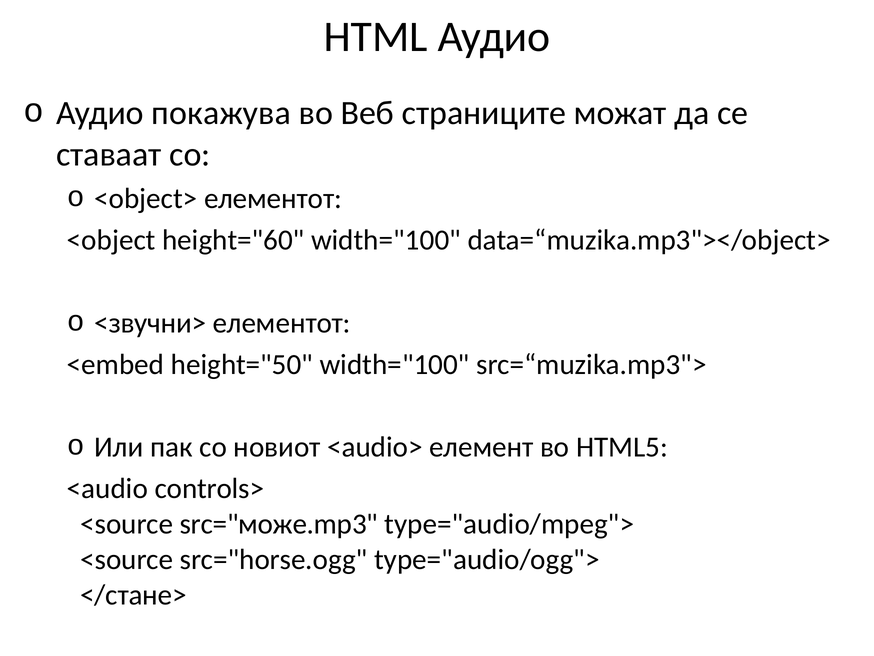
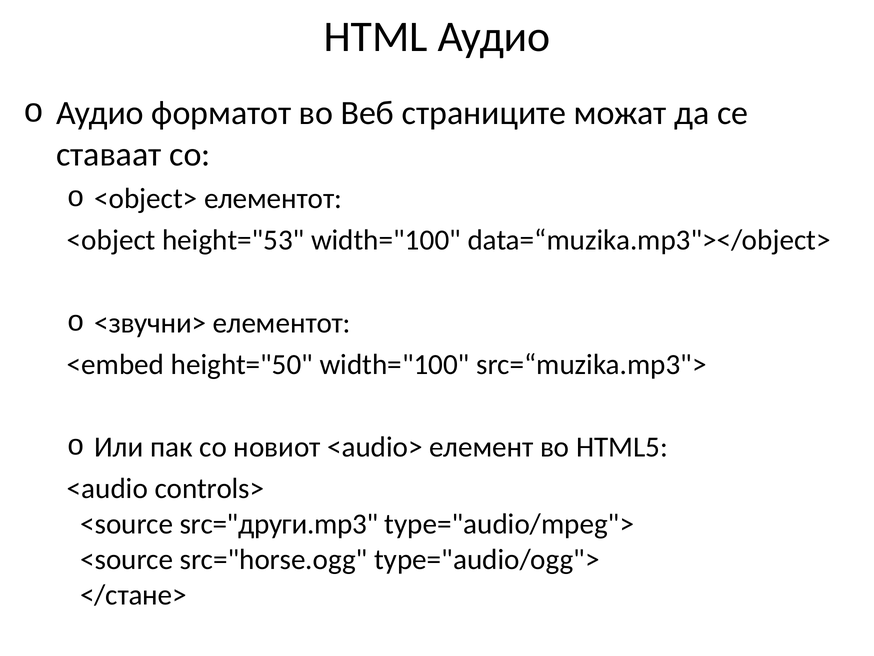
покажува: покажува -> форматот
height="60: height="60 -> height="53
src="може.mp3: src="може.mp3 -> src="други.mp3
